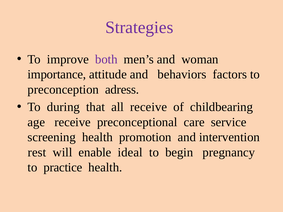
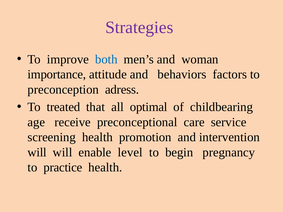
both colour: purple -> blue
during: during -> treated
all receive: receive -> optimal
rest at (37, 152): rest -> will
ideal: ideal -> level
